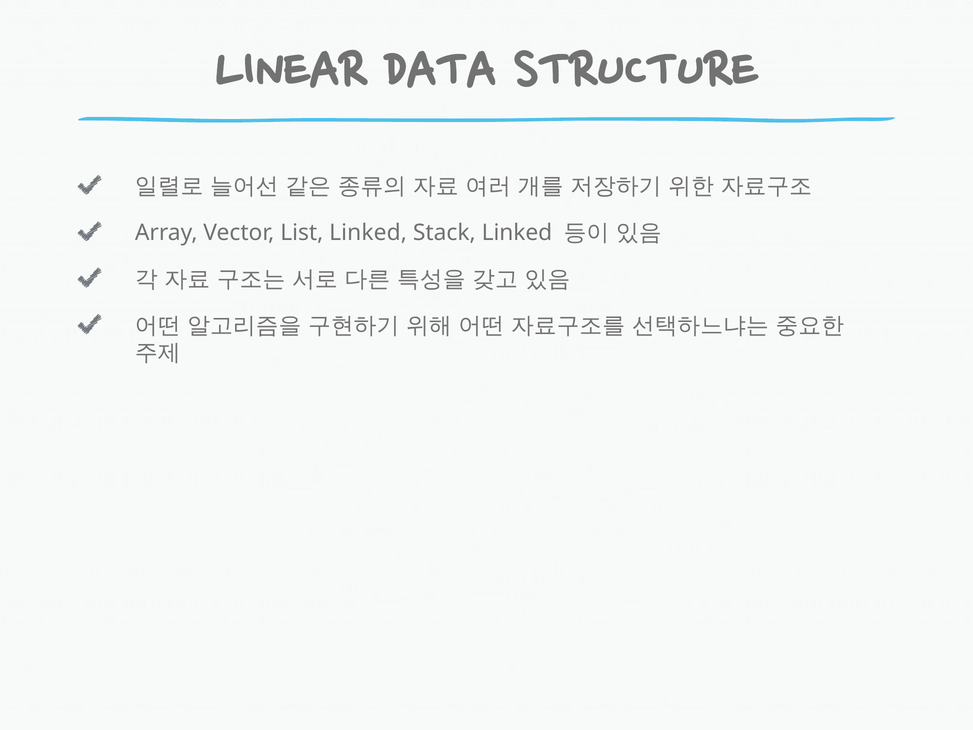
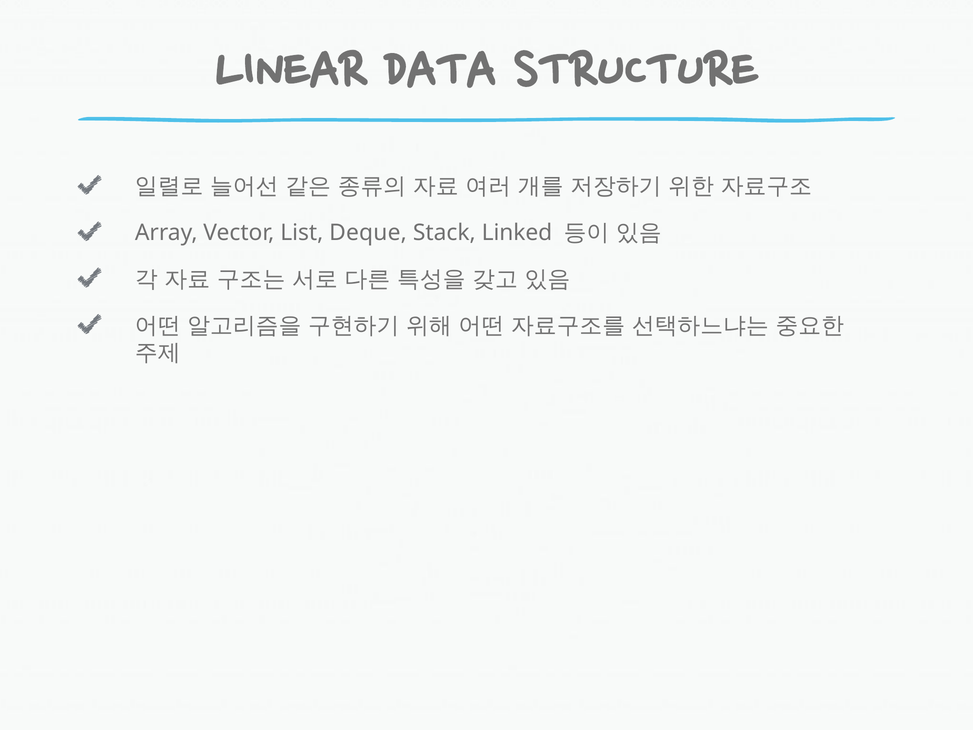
List Linked: Linked -> Deque
